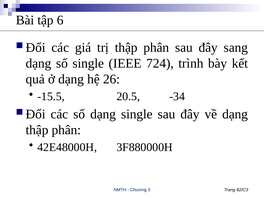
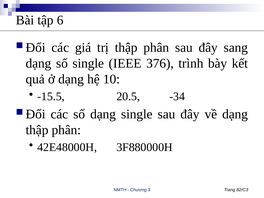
724: 724 -> 376
26: 26 -> 10
